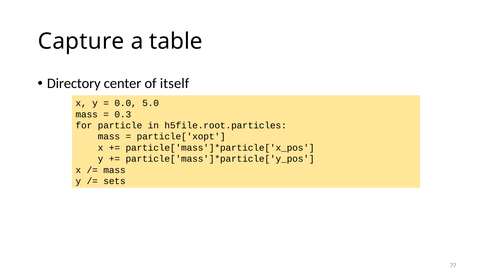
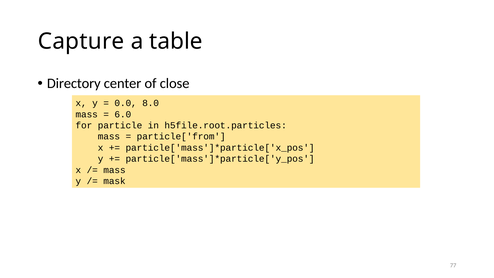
itself: itself -> close
5.0: 5.0 -> 8.0
0.3: 0.3 -> 6.0
particle['xopt: particle['xopt -> particle['from
sets: sets -> mask
